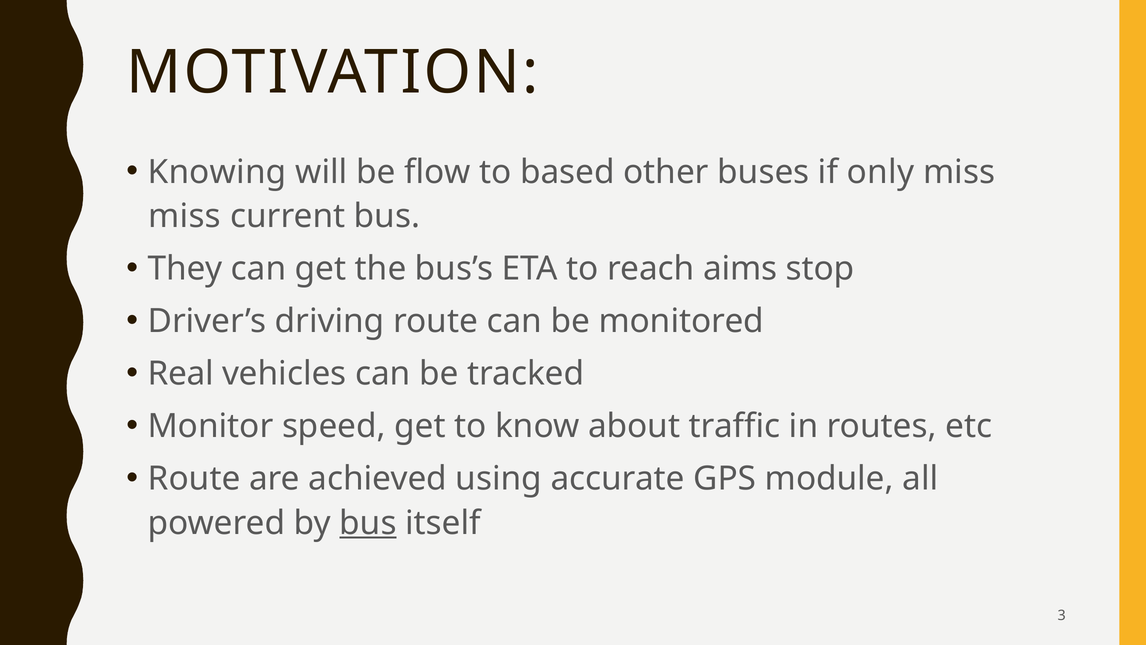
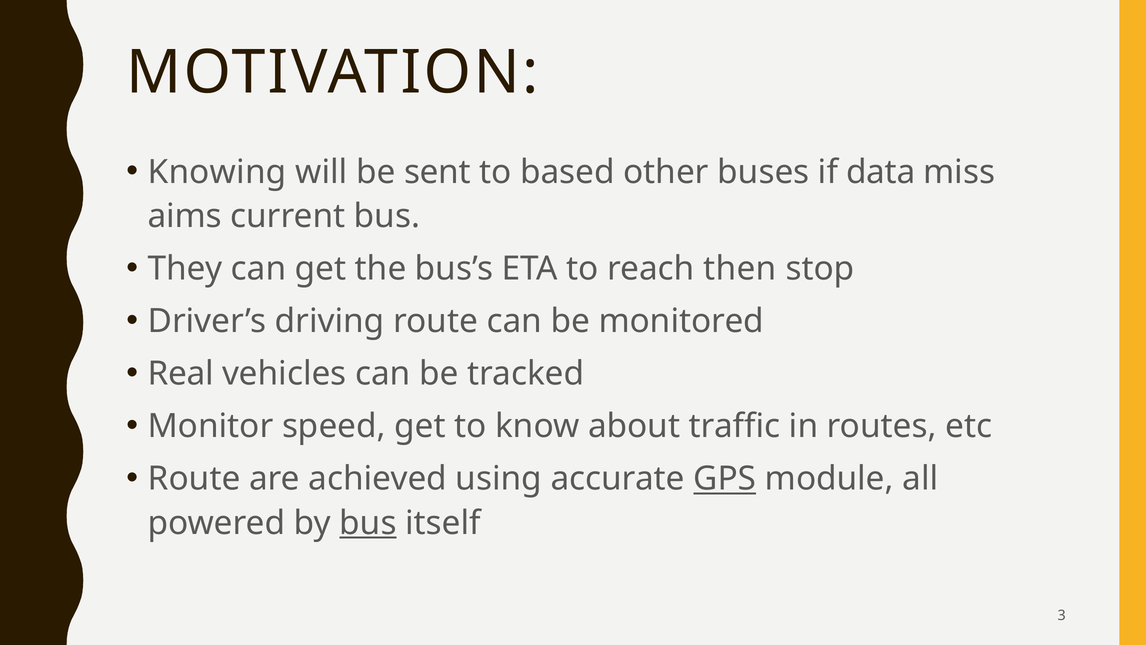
flow: flow -> sent
only: only -> data
miss at (184, 216): miss -> aims
aims: aims -> then
GPS underline: none -> present
